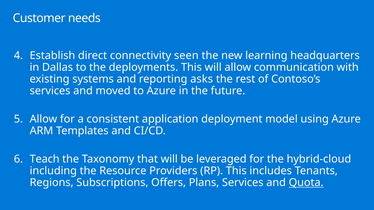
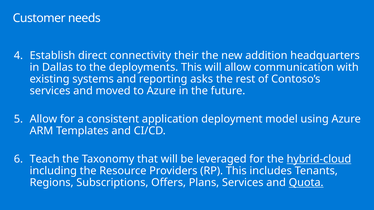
seen: seen -> their
learning: learning -> addition
hybrid-cloud underline: none -> present
